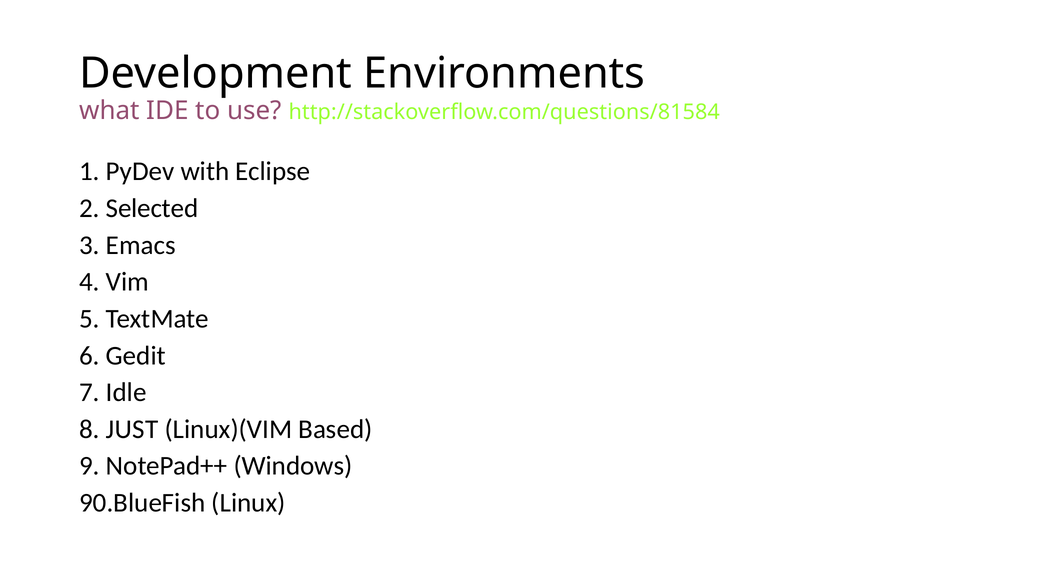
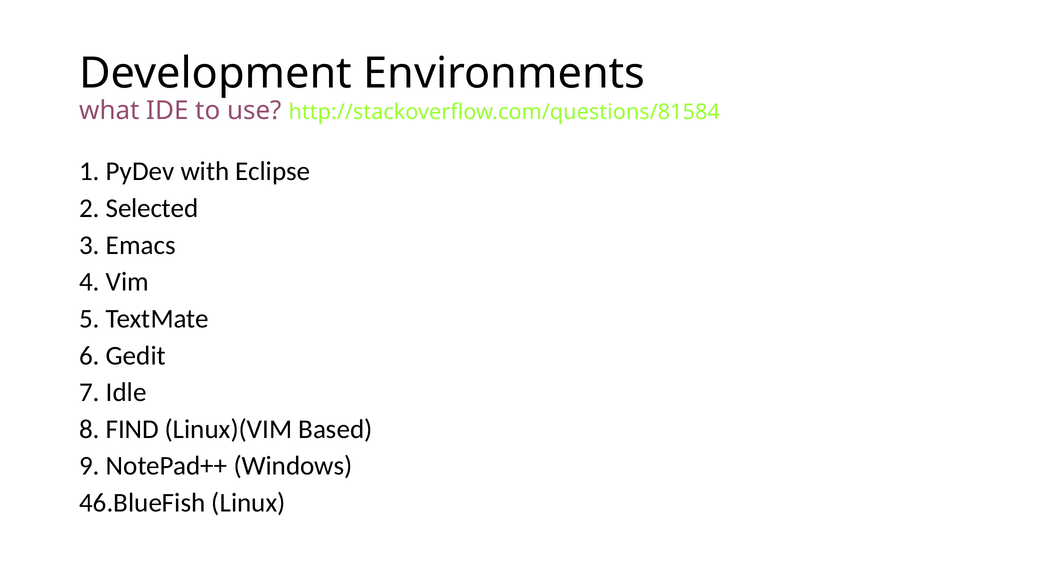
JUST: JUST -> FIND
90.BlueFish: 90.BlueFish -> 46.BlueFish
